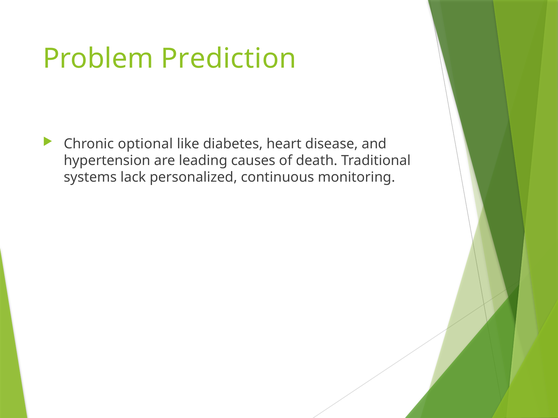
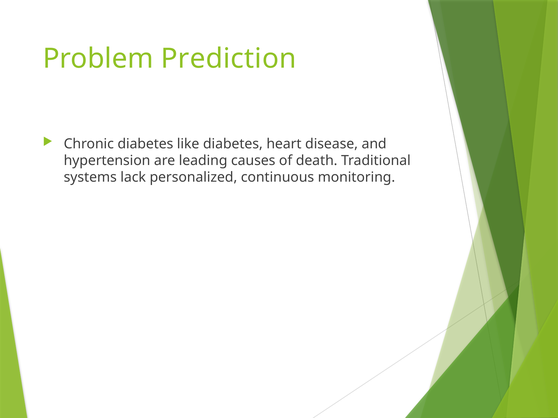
Chronic optional: optional -> diabetes
